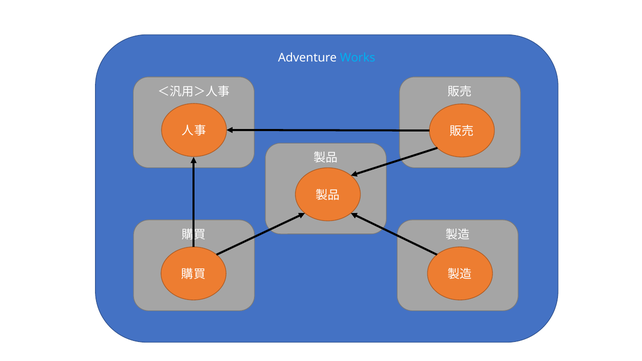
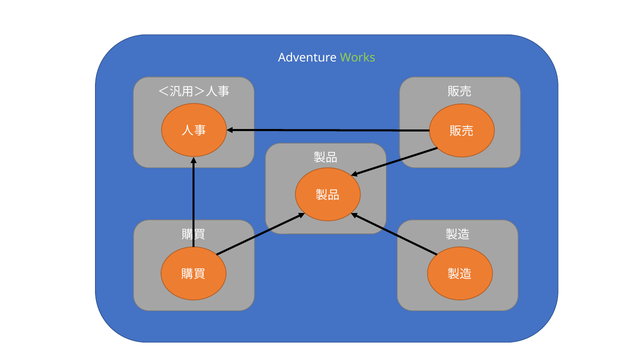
Works colour: light blue -> light green
